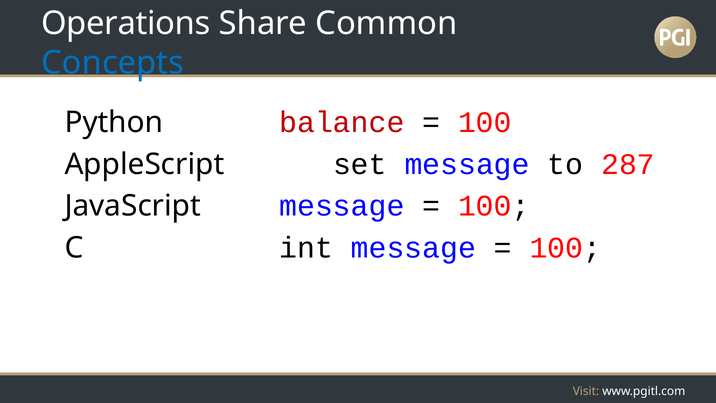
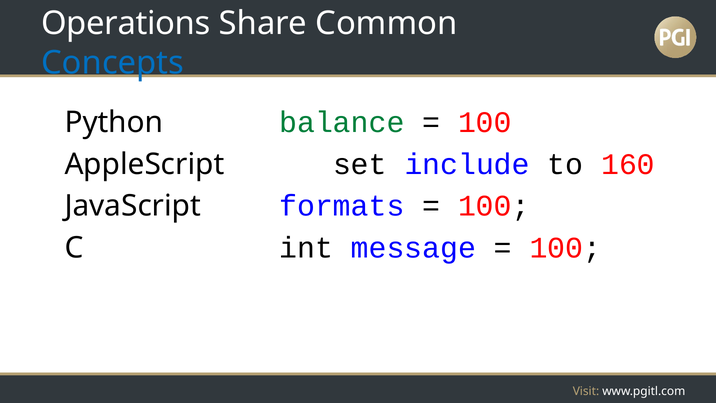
balance colour: red -> green
set message: message -> include
287: 287 -> 160
JavaScript message: message -> formats
